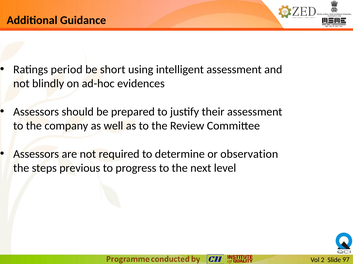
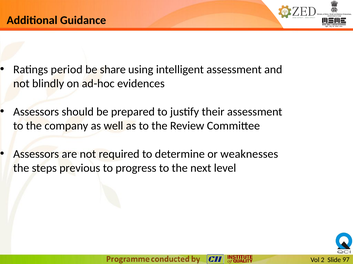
short: short -> share
observation: observation -> weaknesses
